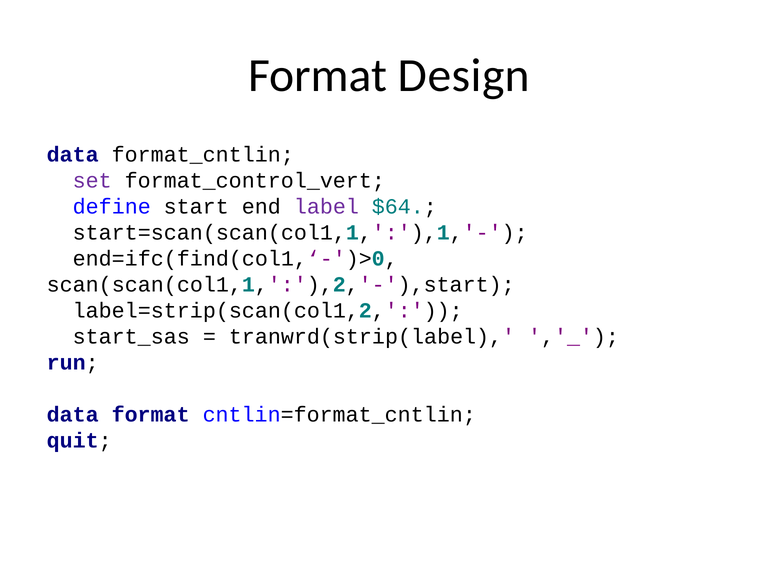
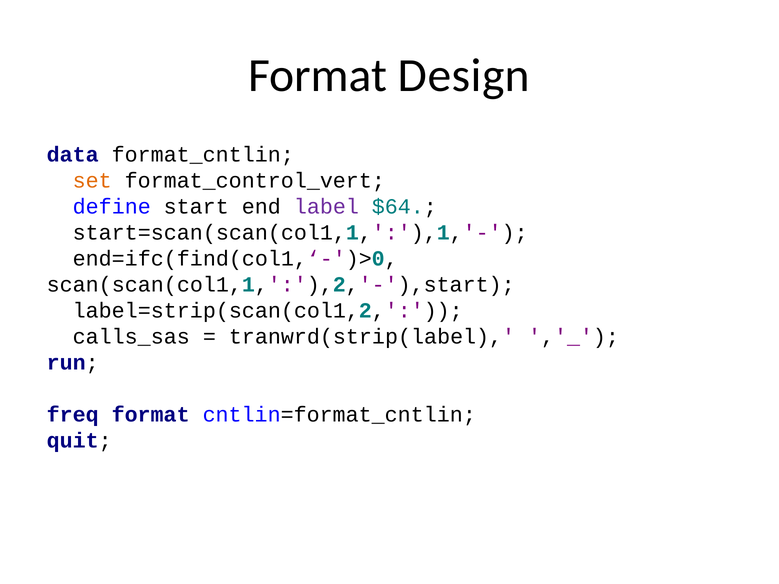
set colour: purple -> orange
start_sas: start_sas -> calls_sas
data at (73, 415): data -> freq
